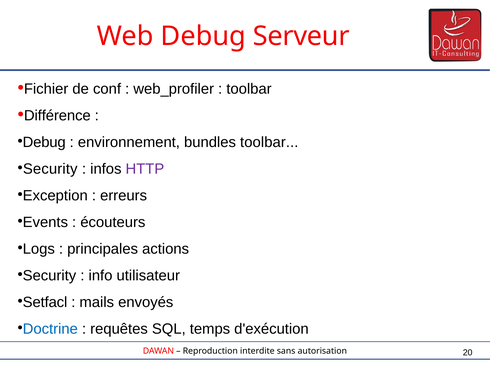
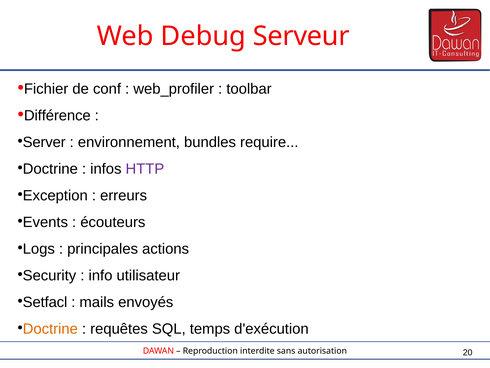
Debug at (44, 142): Debug -> Server
bundles toolbar: toolbar -> require
Security at (50, 169): Security -> Doctrine
Doctrine at (50, 329) colour: blue -> orange
